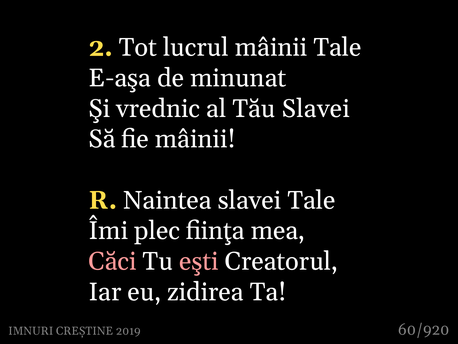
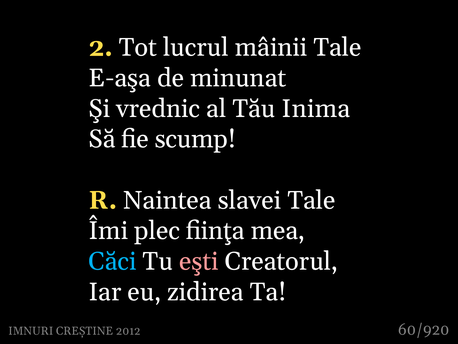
Tău Slavei: Slavei -> Inima
fie mâinii: mâinii -> scump
Căci colour: pink -> light blue
2019: 2019 -> 2012
